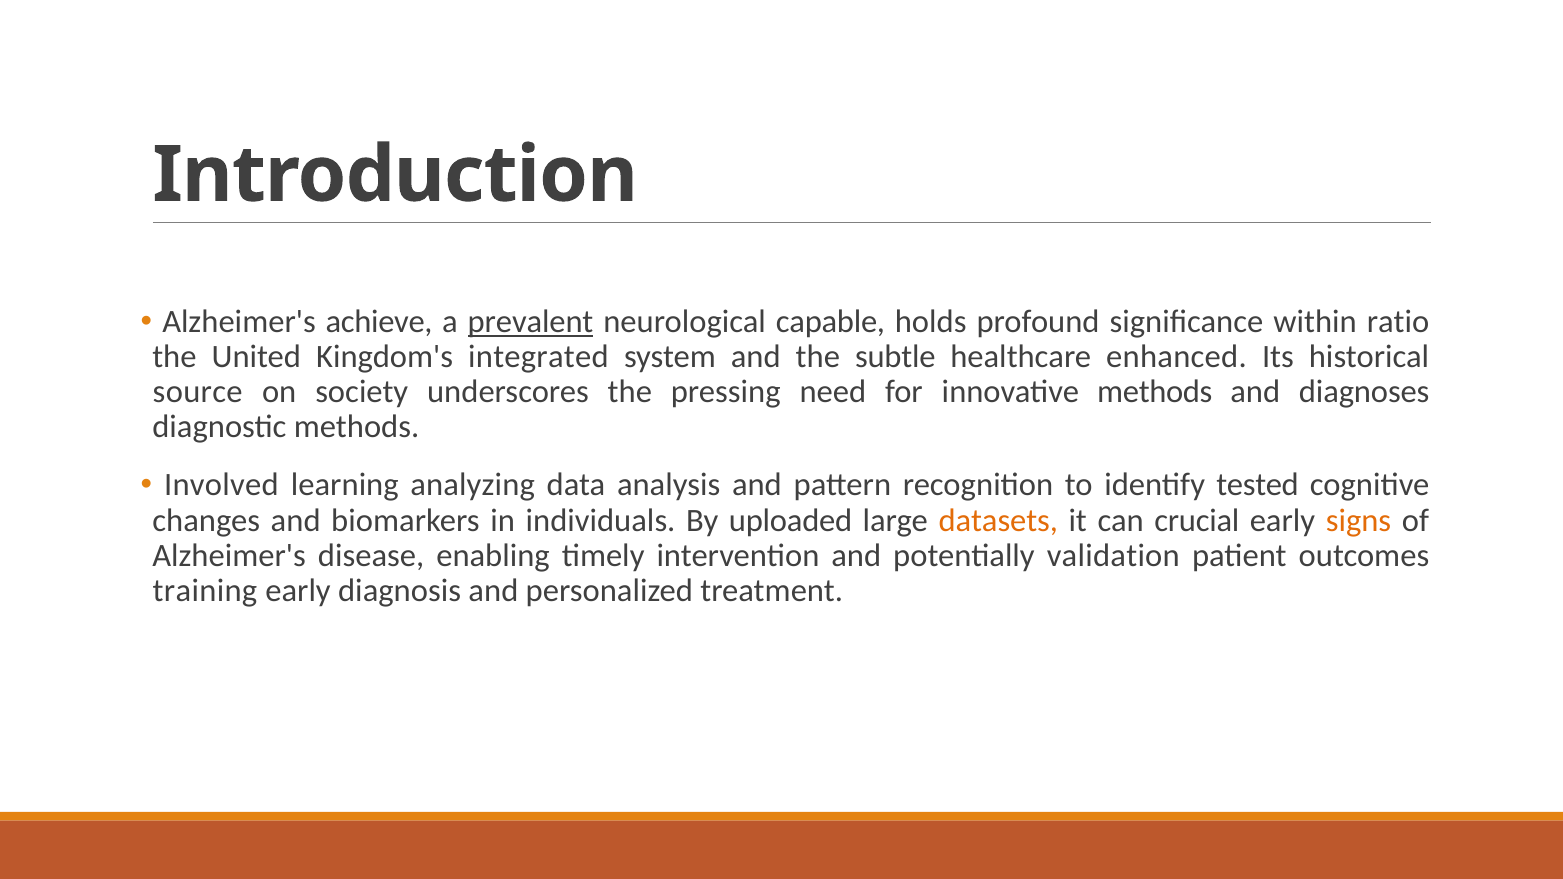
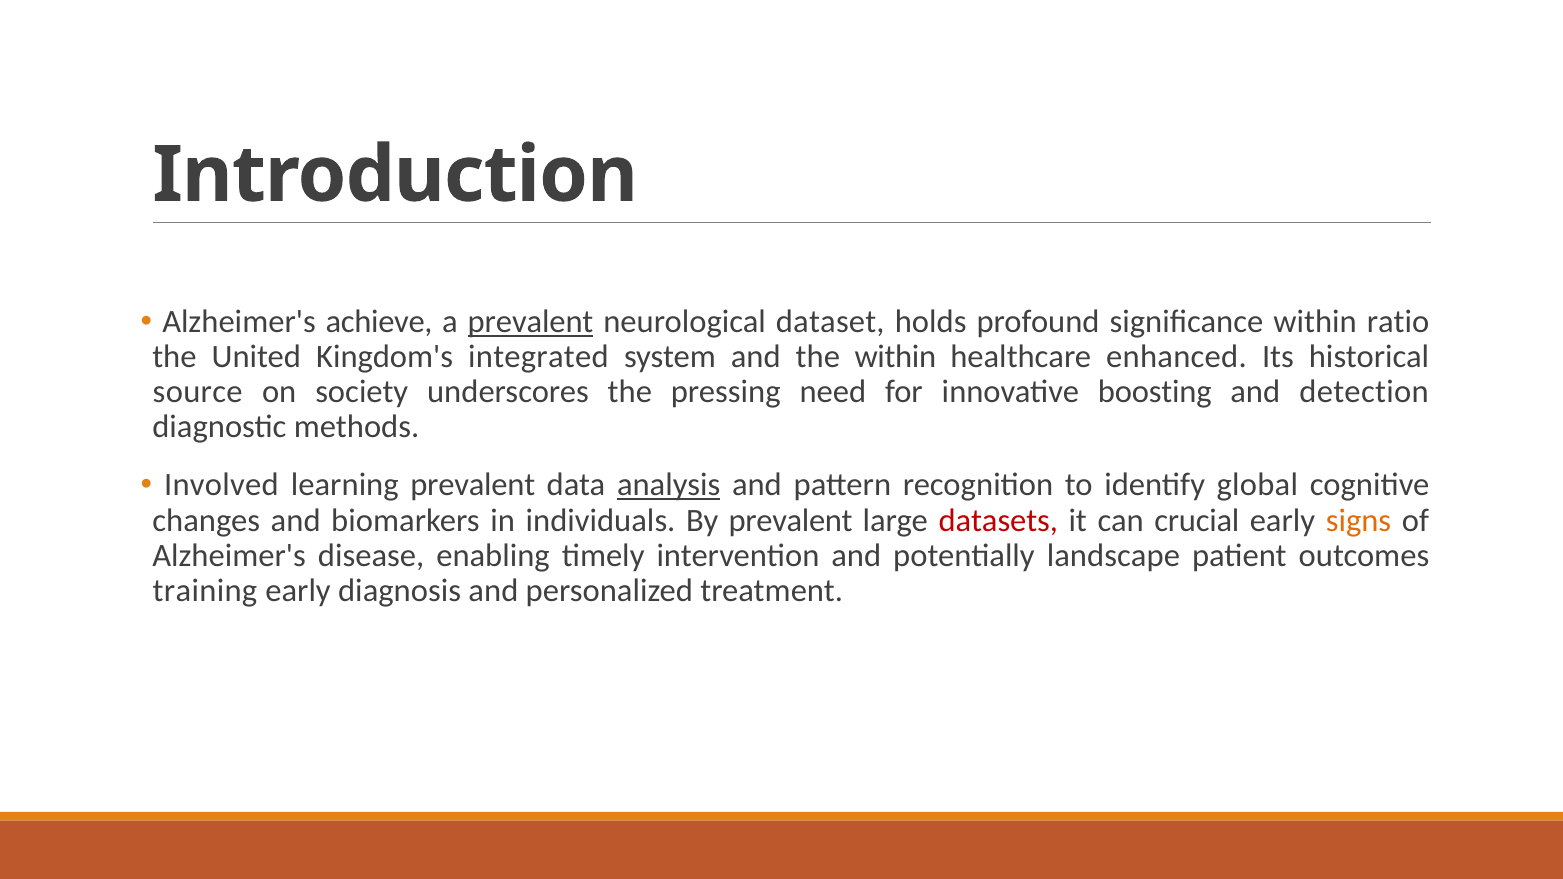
capable: capable -> dataset
the subtle: subtle -> within
innovative methods: methods -> boosting
diagnoses: diagnoses -> detection
learning analyzing: analyzing -> prevalent
analysis underline: none -> present
tested: tested -> global
By uploaded: uploaded -> prevalent
datasets colour: orange -> red
validation: validation -> landscape
